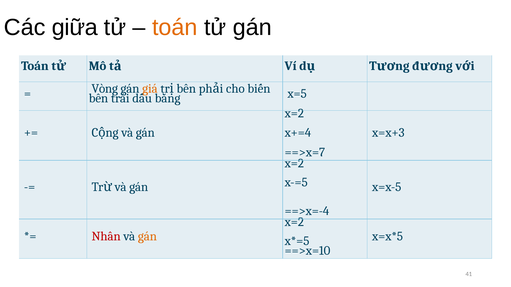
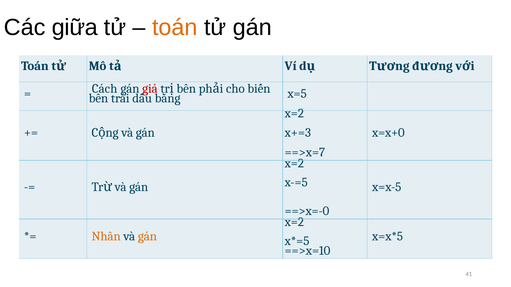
Vòng: Vòng -> Cách
giá colour: orange -> red
x+=4: x+=4 -> x+=3
x=x+3: x=x+3 -> x=x+0
==>x=-4: ==>x=-4 -> ==>x=-0
Nhân colour: red -> orange
